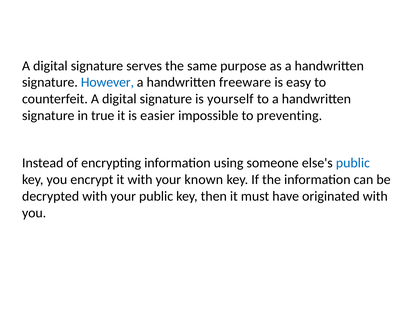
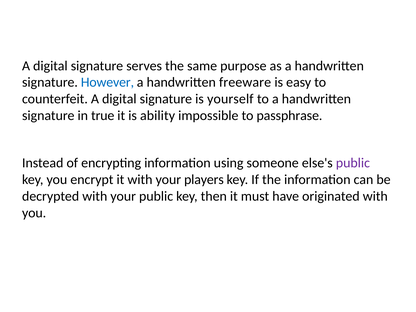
easier: easier -> ability
preventing: preventing -> passphrase
public at (353, 163) colour: blue -> purple
known: known -> players
